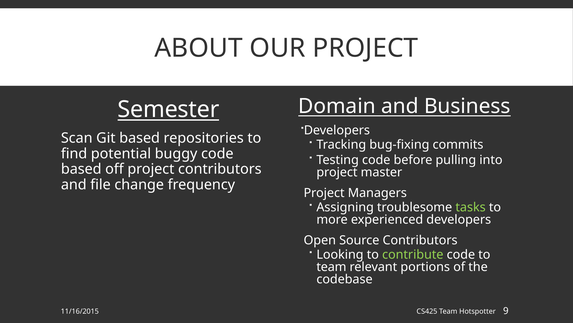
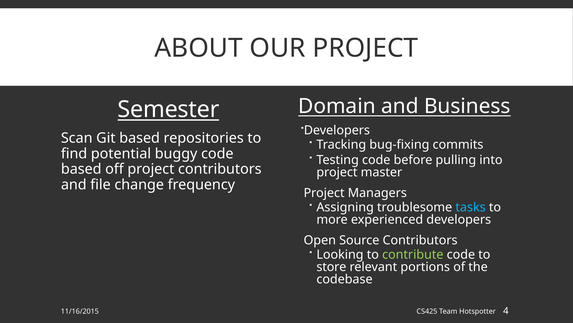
tasks colour: light green -> light blue
team at (331, 267): team -> store
9: 9 -> 4
